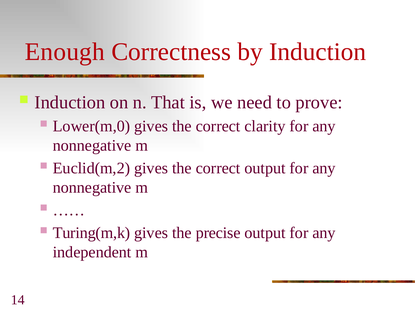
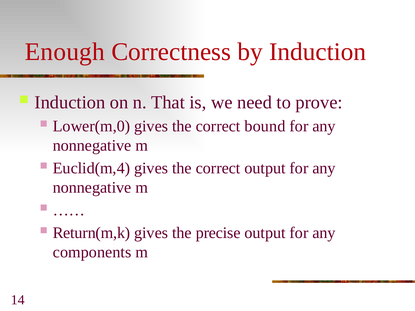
clarity: clarity -> bound
Euclid(m,2: Euclid(m,2 -> Euclid(m,4
Turing(m,k: Turing(m,k -> Return(m,k
independent: independent -> components
